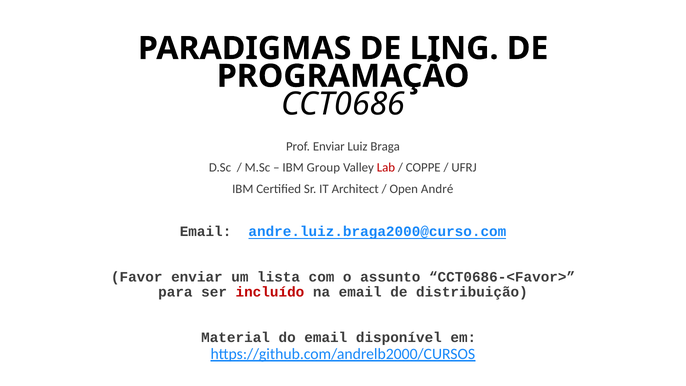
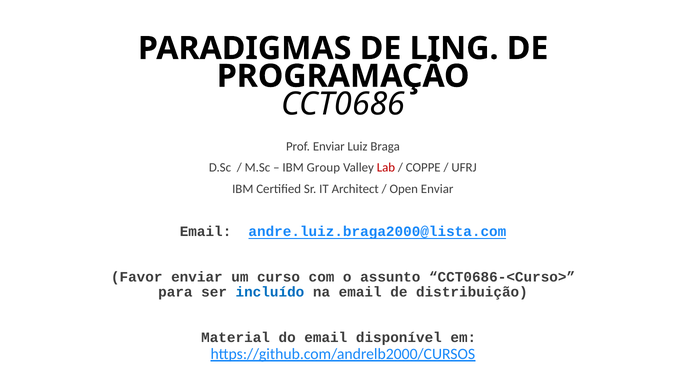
Open André: André -> Enviar
andre.luiz.braga2000@curso.com: andre.luiz.braga2000@curso.com -> andre.luiz.braga2000@lista.com
lista: lista -> curso
CCT0686-<Favor>: CCT0686-<Favor> -> CCT0686-<Curso>
incluído colour: red -> blue
